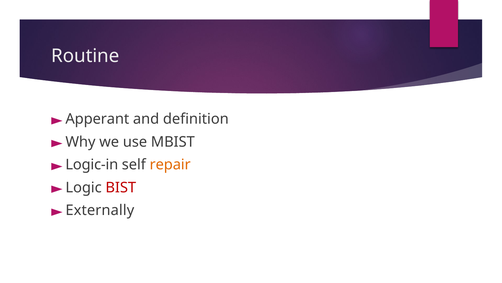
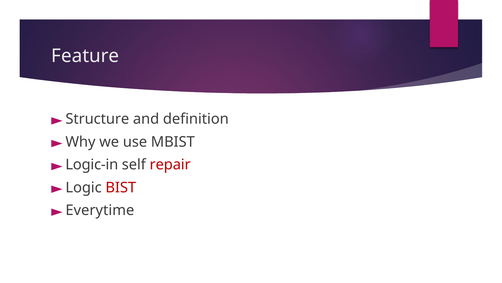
Routine: Routine -> Feature
Apperant: Apperant -> Structure
repair colour: orange -> red
Externally: Externally -> Everytime
